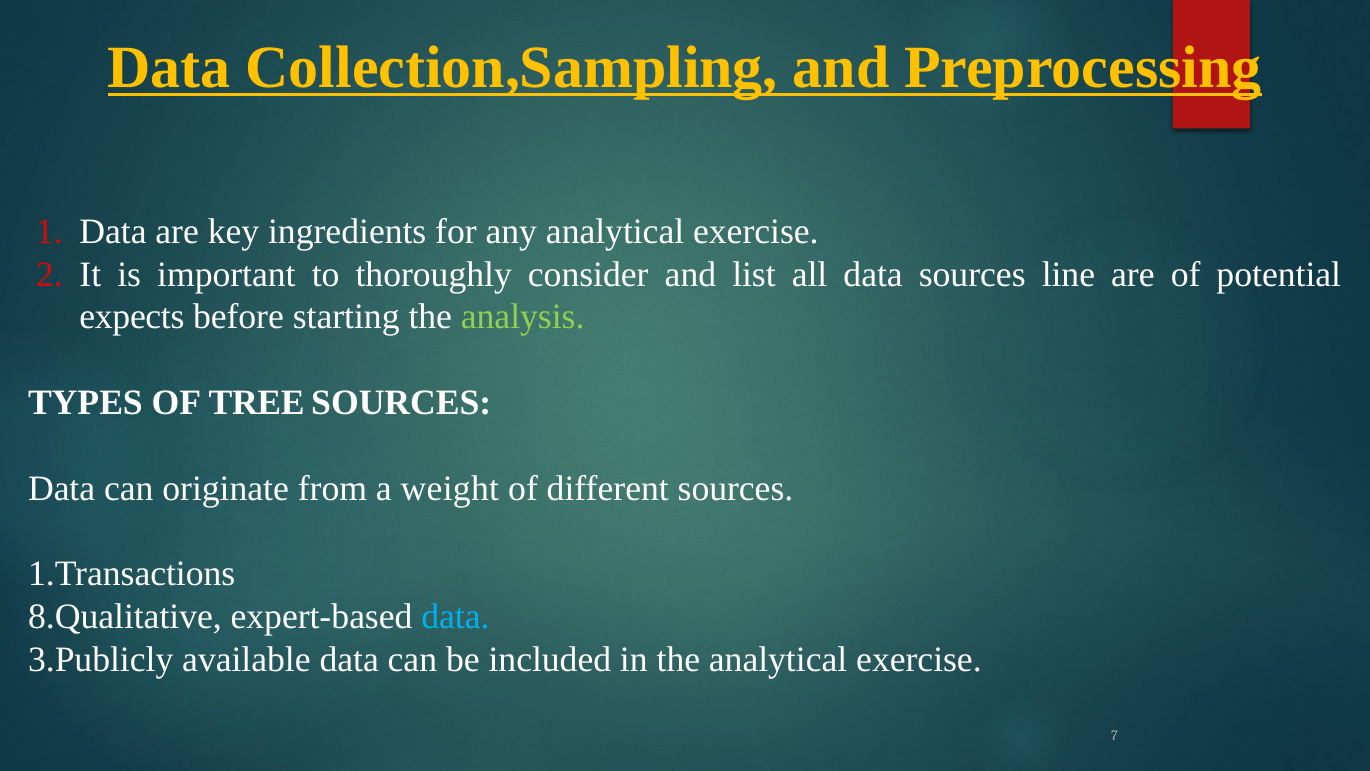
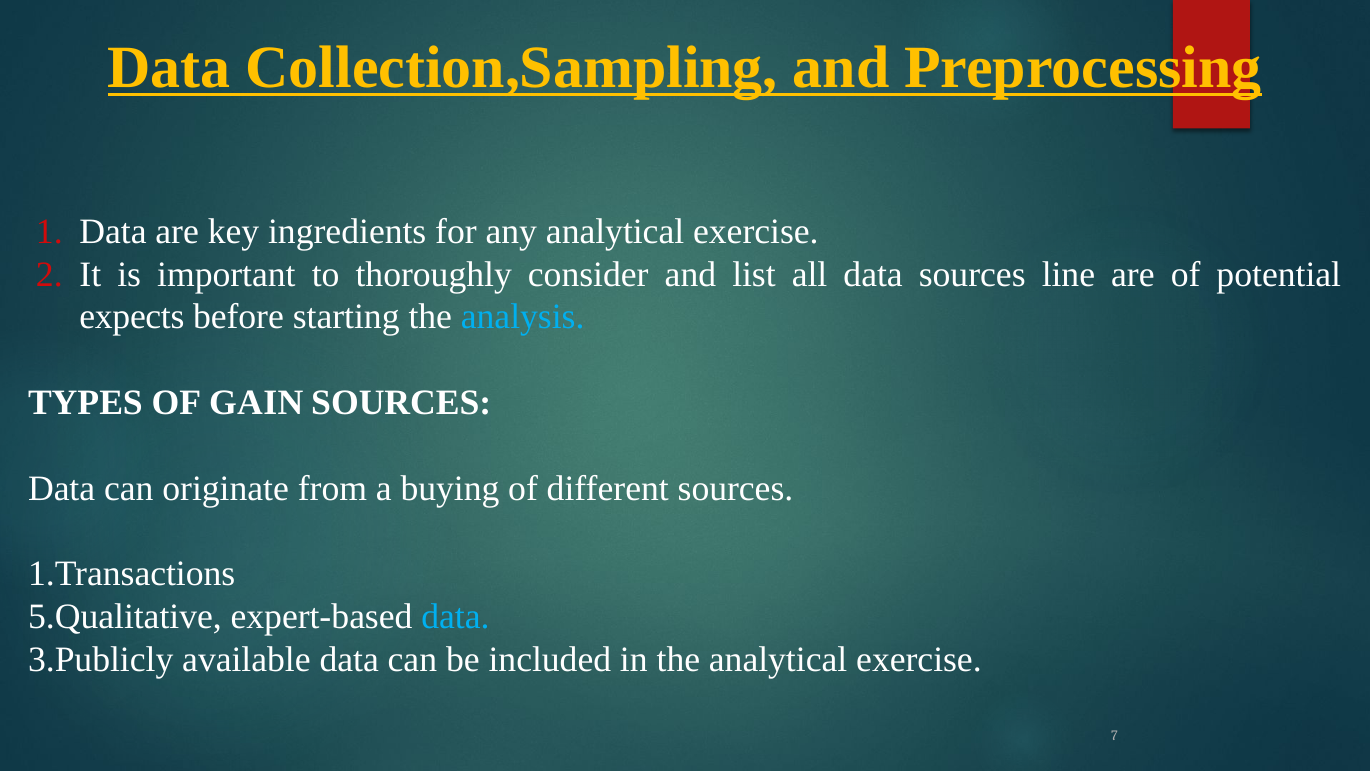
analysis colour: light green -> light blue
TREE: TREE -> GAIN
weight: weight -> buying
8.Qualitative: 8.Qualitative -> 5.Qualitative
